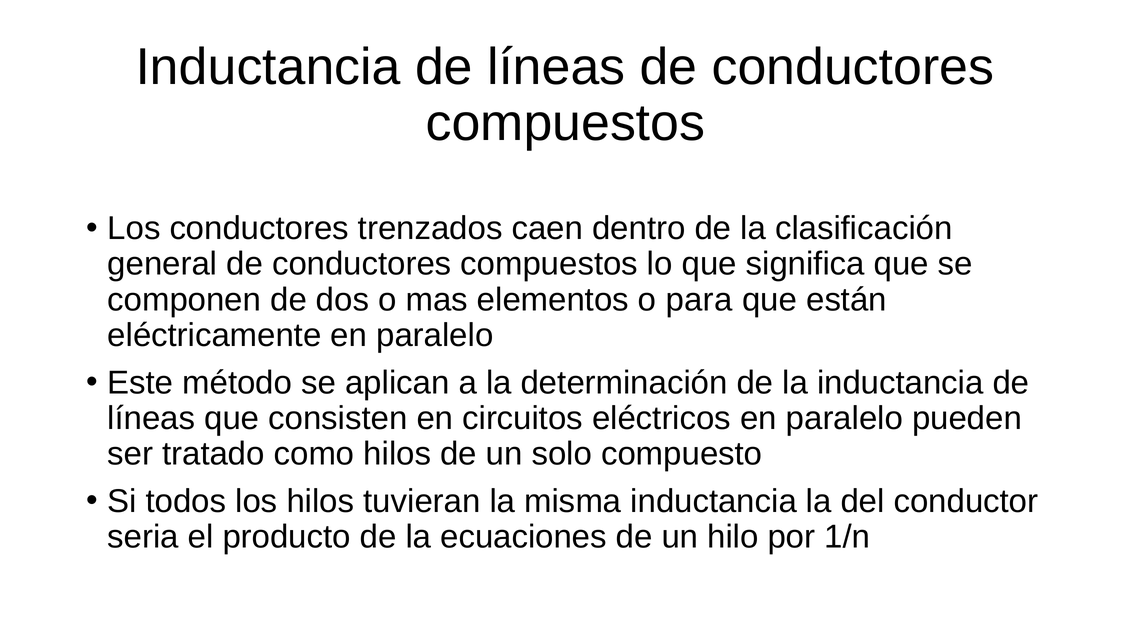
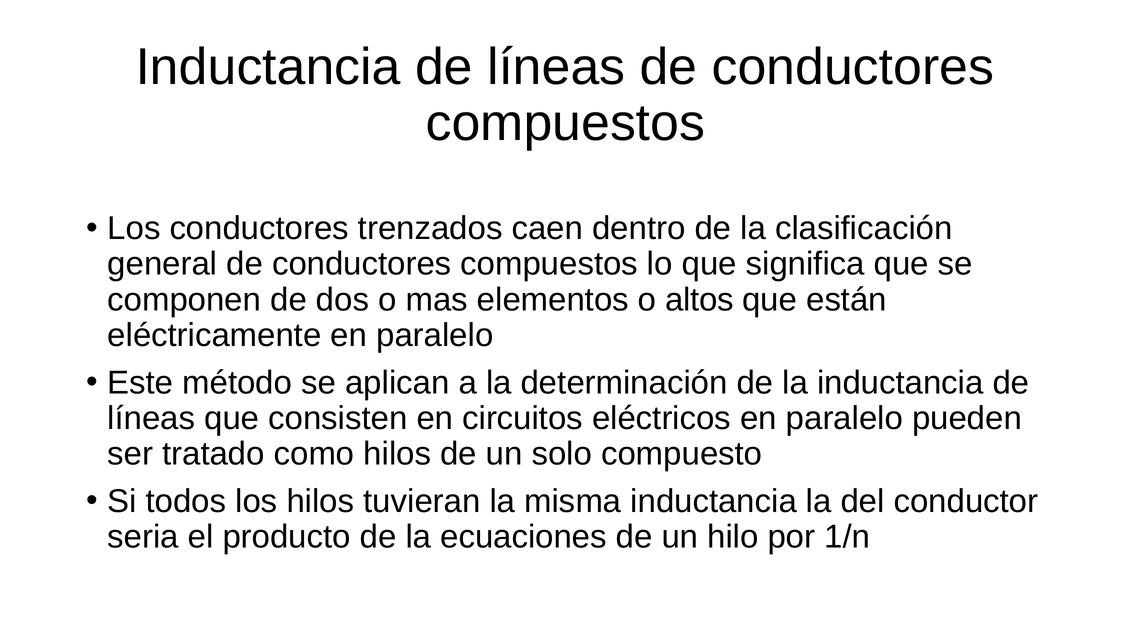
para: para -> altos
